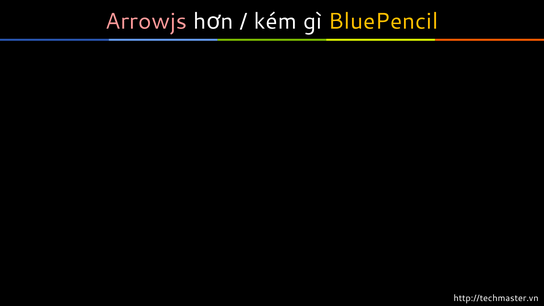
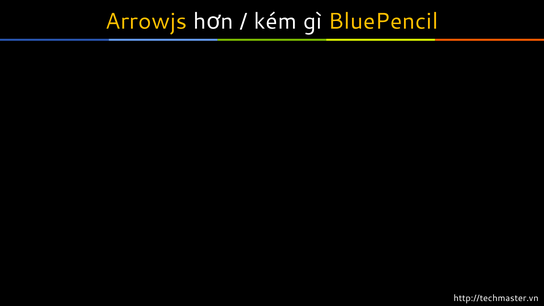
Arrowjs colour: pink -> yellow
